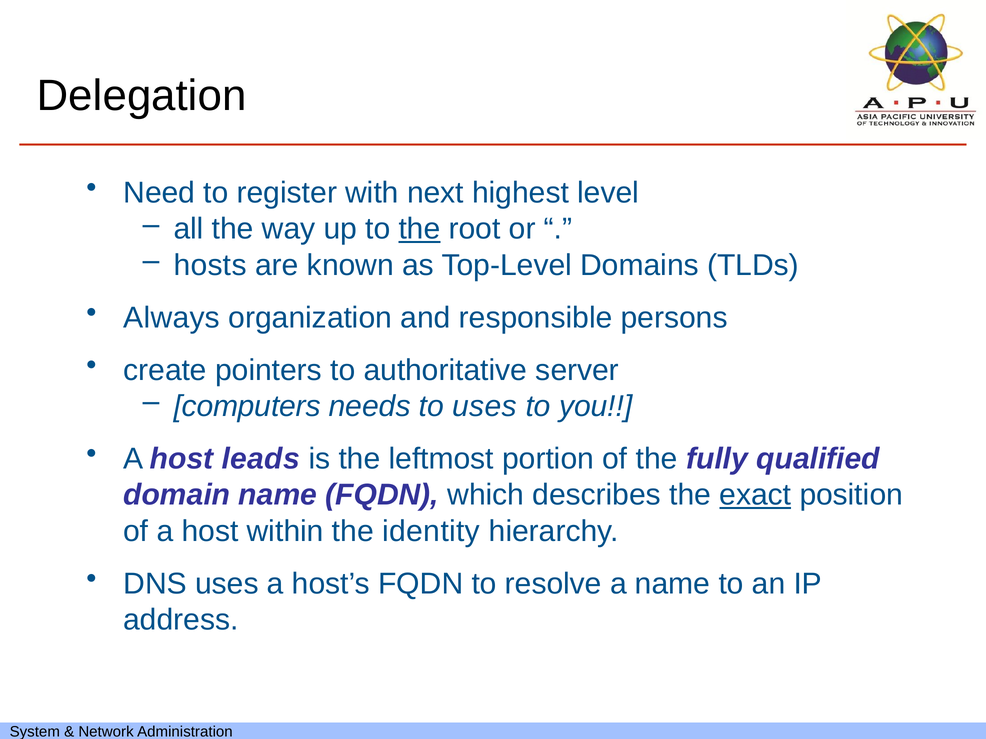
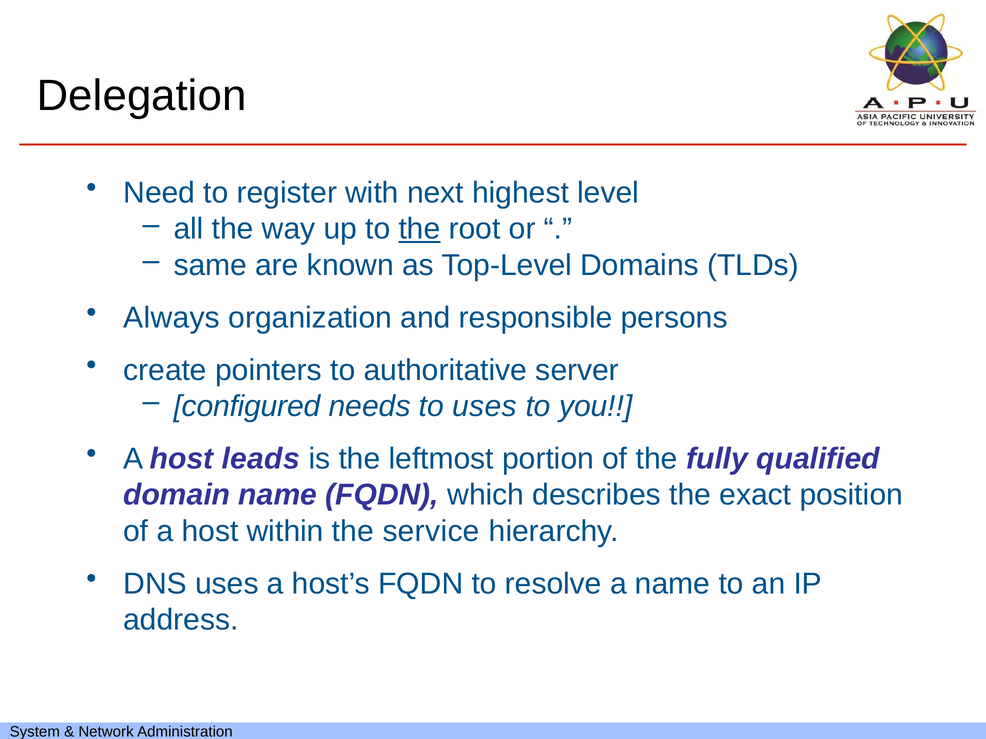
hosts: hosts -> same
computers: computers -> configured
exact underline: present -> none
identity: identity -> service
